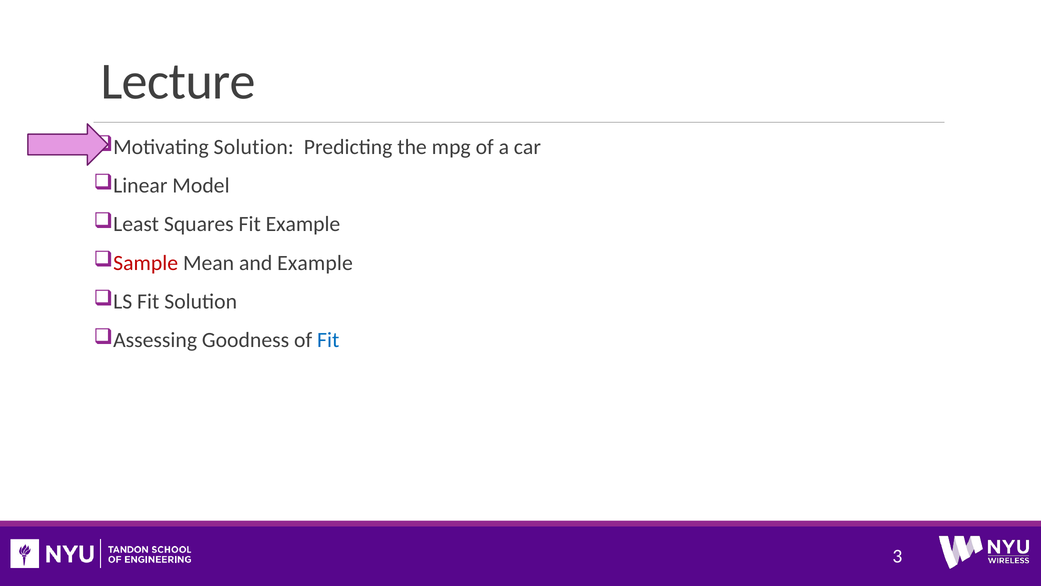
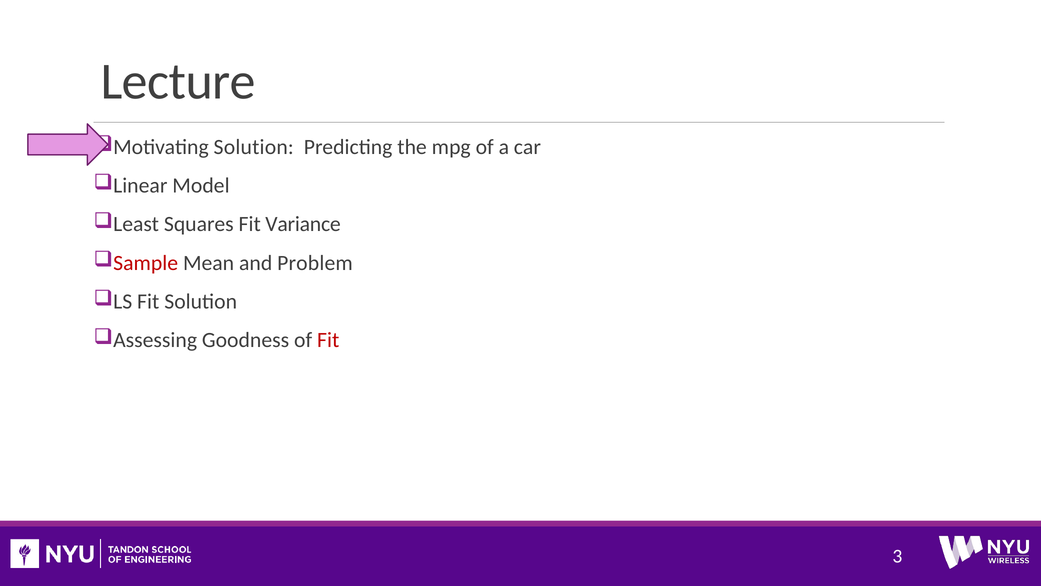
Fit Example: Example -> Variance
and Example: Example -> Problem
Fit at (328, 340) colour: blue -> red
